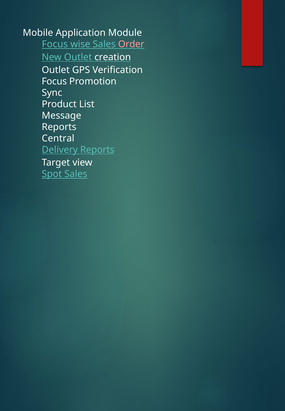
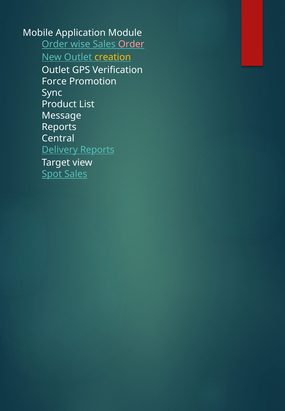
Focus at (55, 44): Focus -> Order
creation colour: white -> yellow
Focus at (54, 82): Focus -> Force
